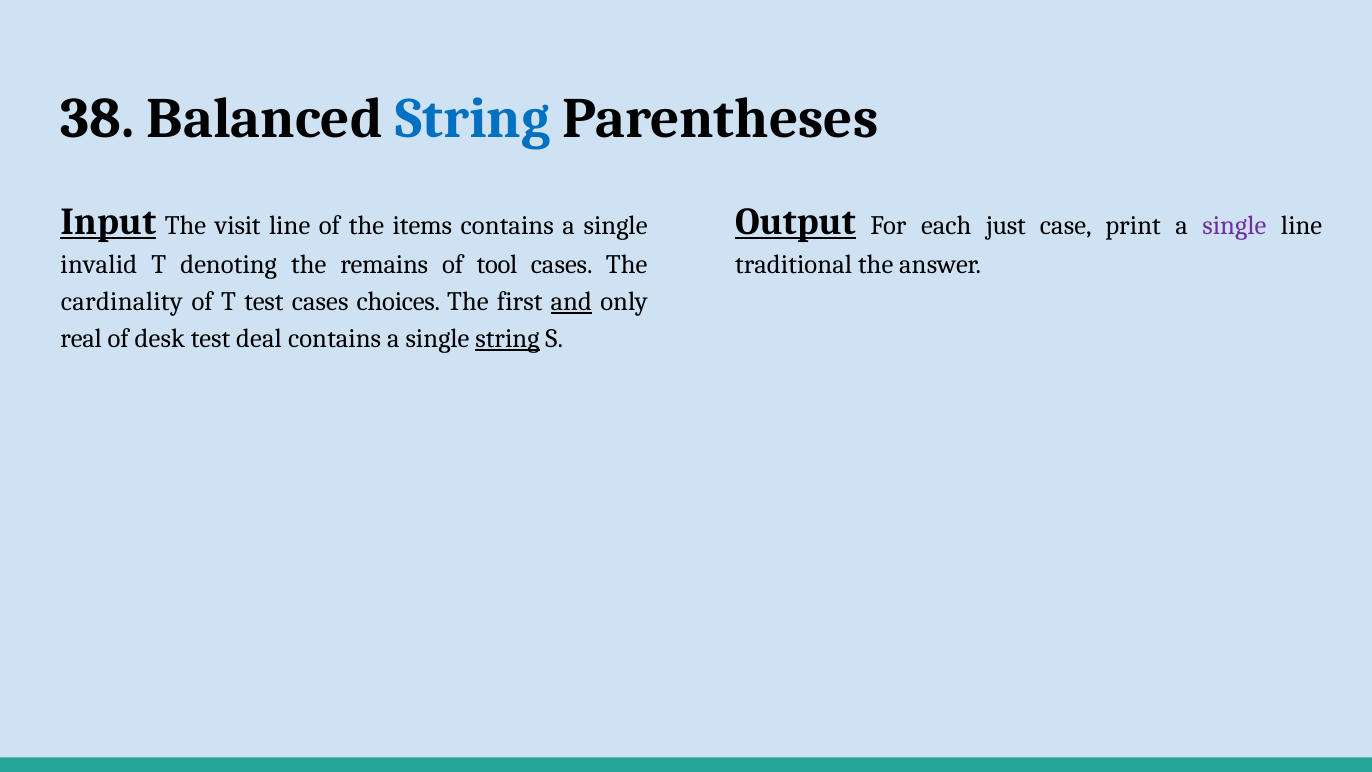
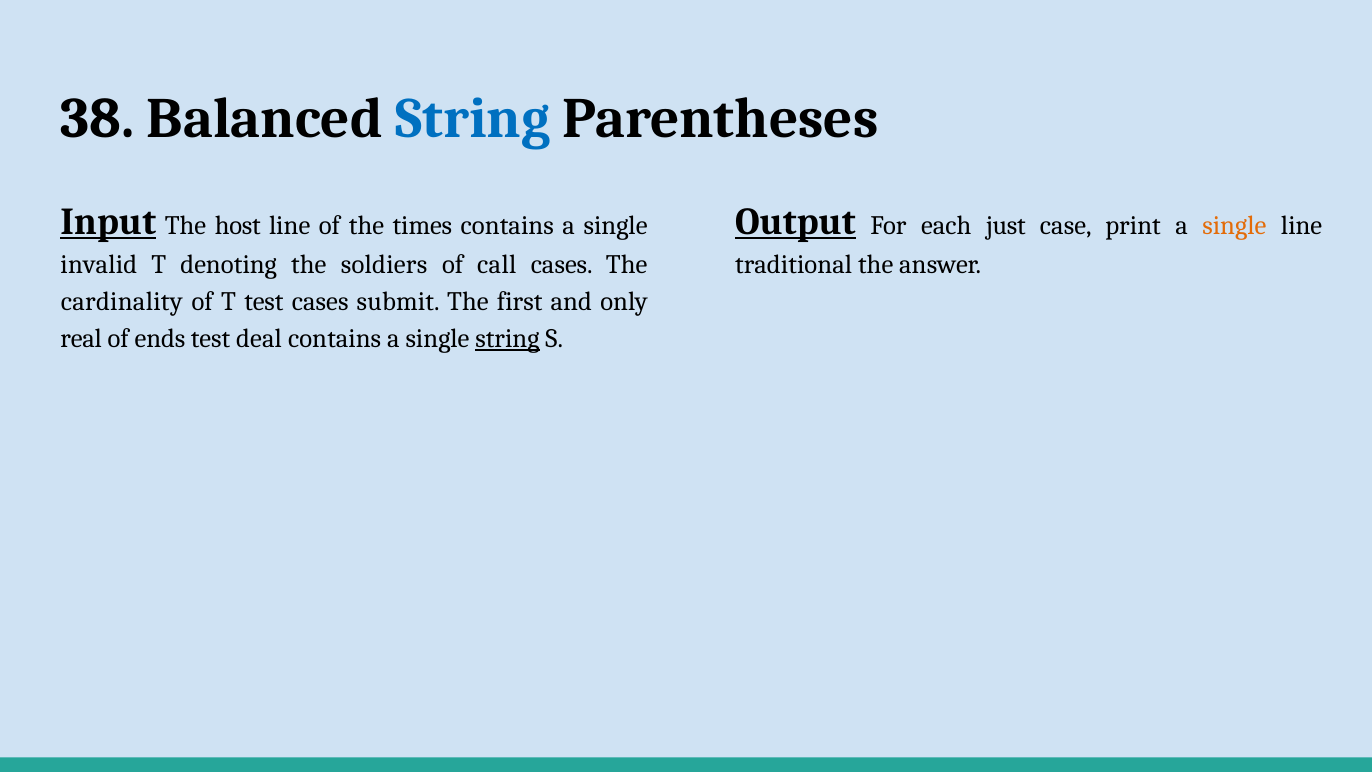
visit: visit -> host
items: items -> times
single at (1234, 226) colour: purple -> orange
remains: remains -> soldiers
tool: tool -> call
choices: choices -> submit
and underline: present -> none
desk: desk -> ends
